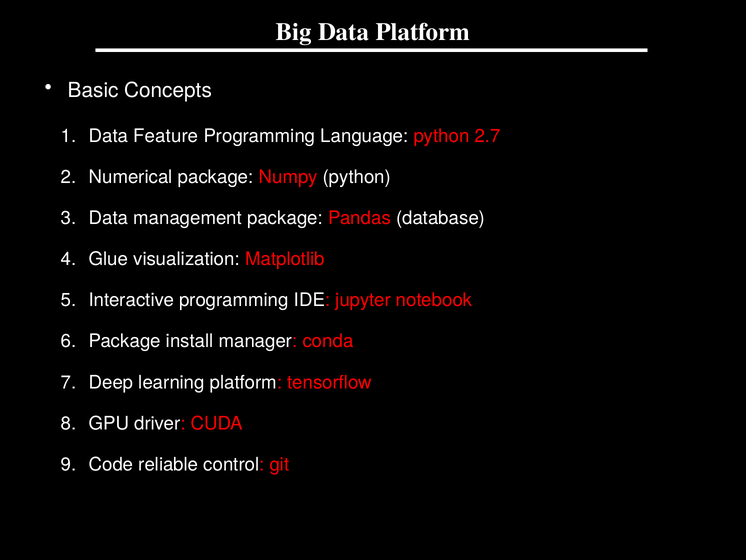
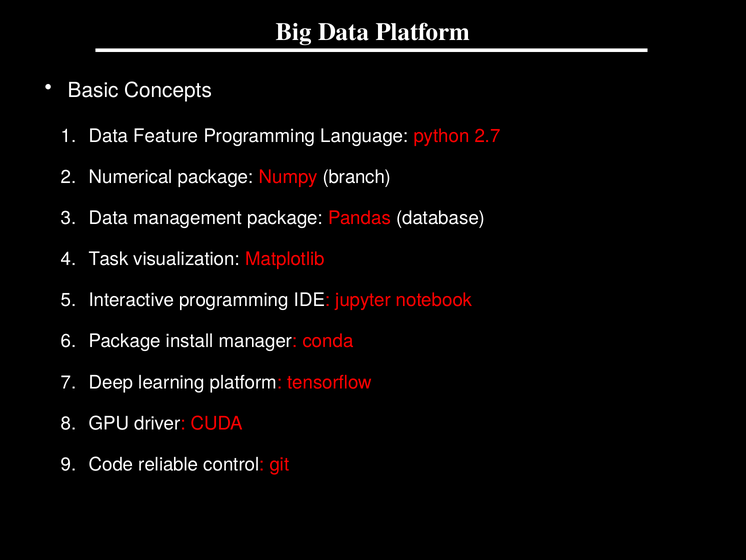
Numpy python: python -> branch
Glue: Glue -> Task
